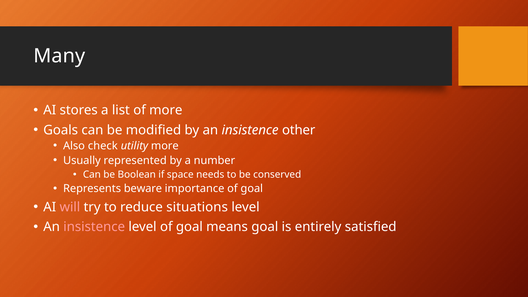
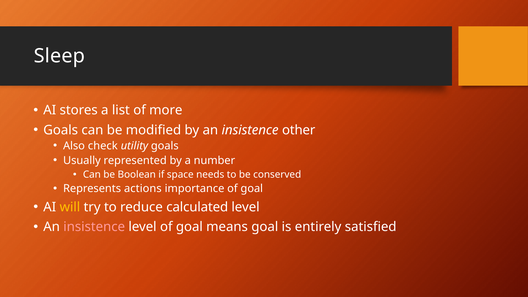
Many: Many -> Sleep
utility more: more -> goals
beware: beware -> actions
will colour: pink -> yellow
situations: situations -> calculated
